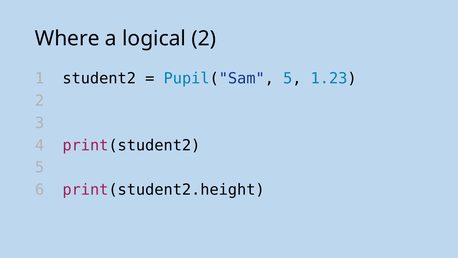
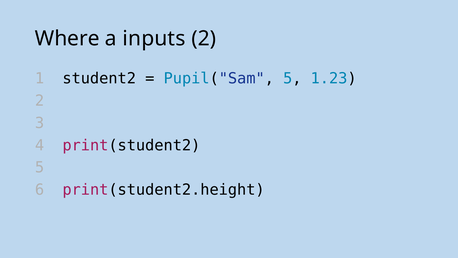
logical: logical -> inputs
